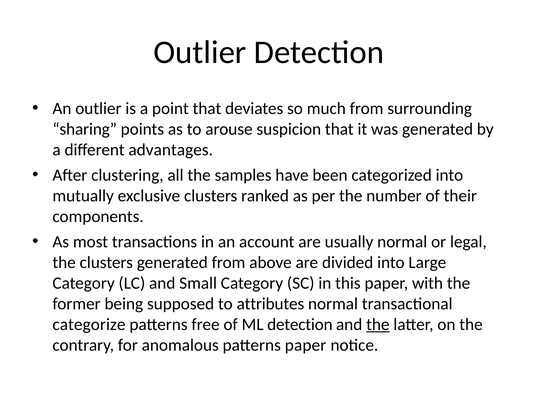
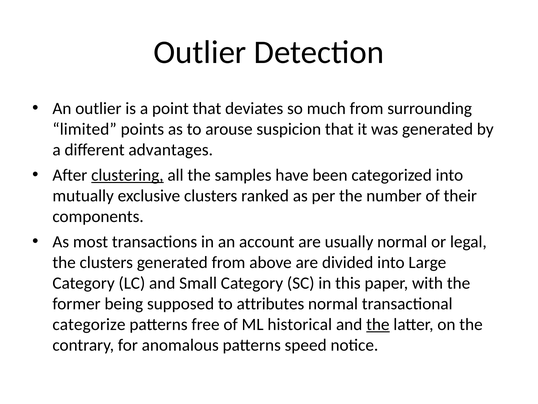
sharing: sharing -> limited
clustering underline: none -> present
ML detection: detection -> historical
patterns paper: paper -> speed
